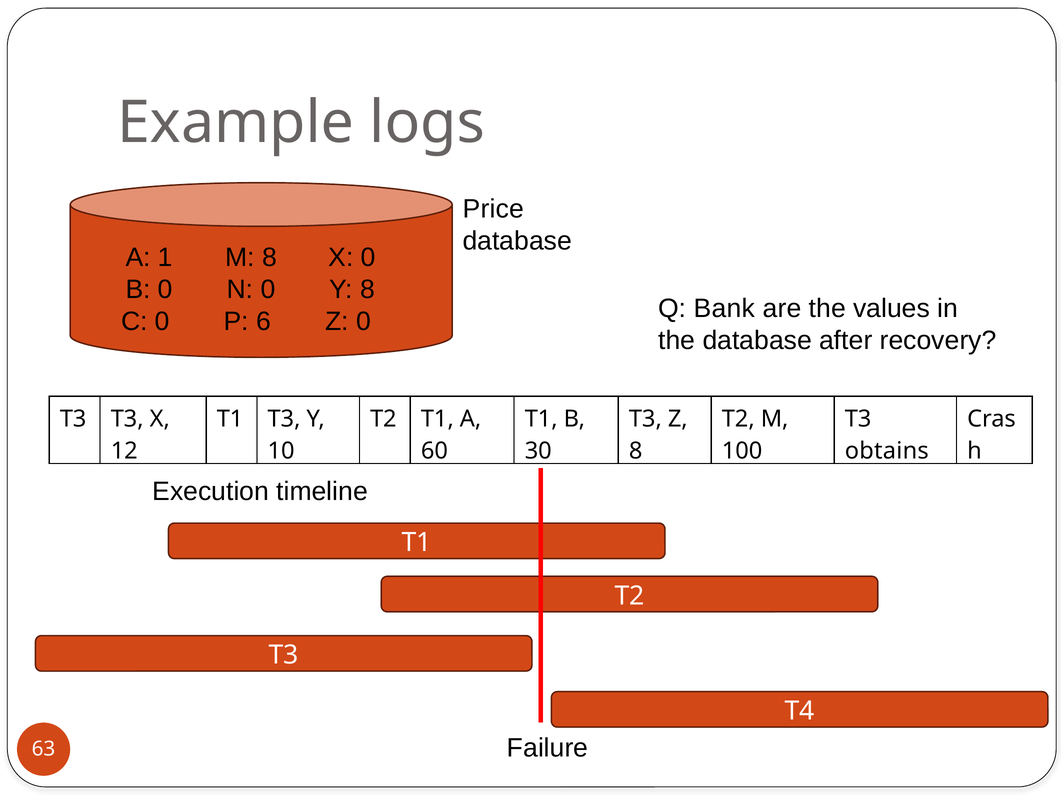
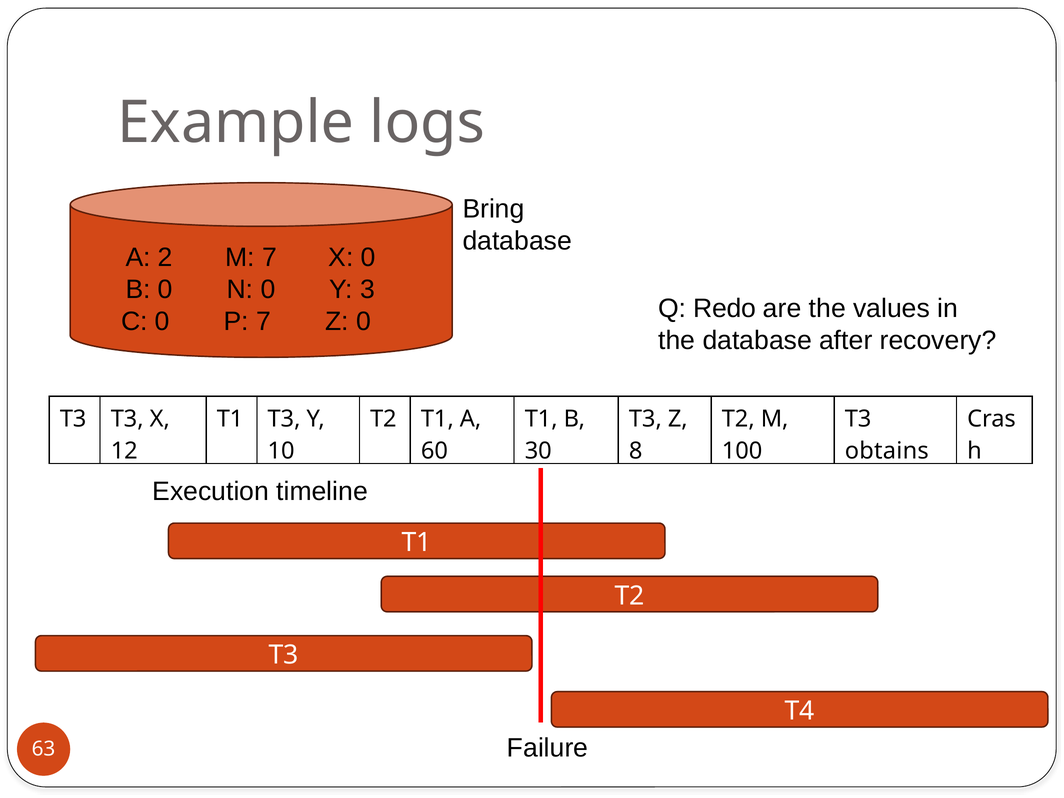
Price: Price -> Bring
1: 1 -> 2
M 8: 8 -> 7
Y 8: 8 -> 3
Bank: Bank -> Redo
P 6: 6 -> 7
